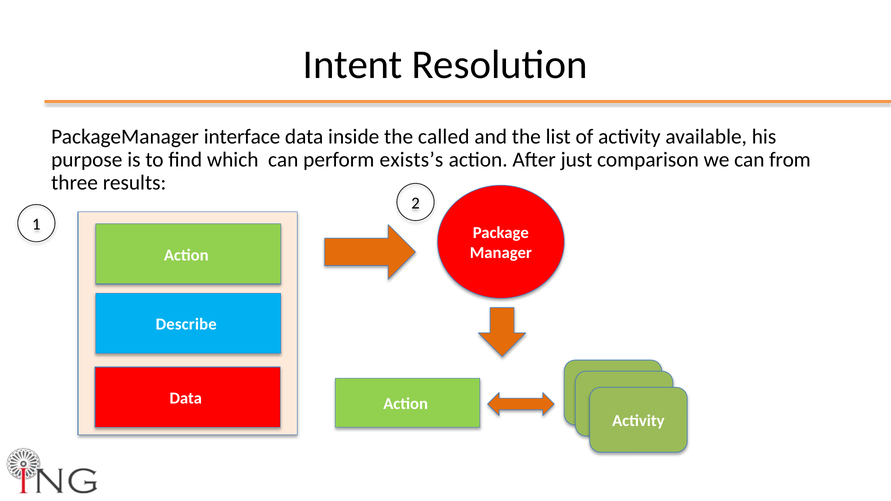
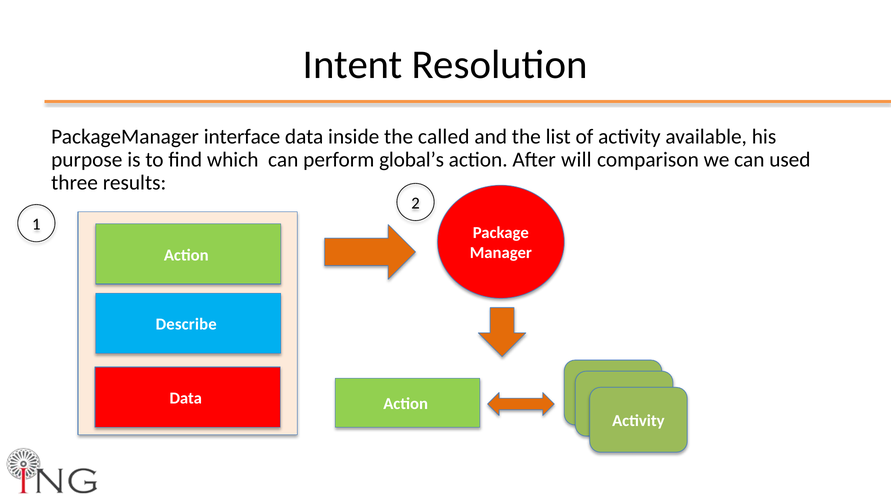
exists’s: exists’s -> global’s
just: just -> will
from: from -> used
